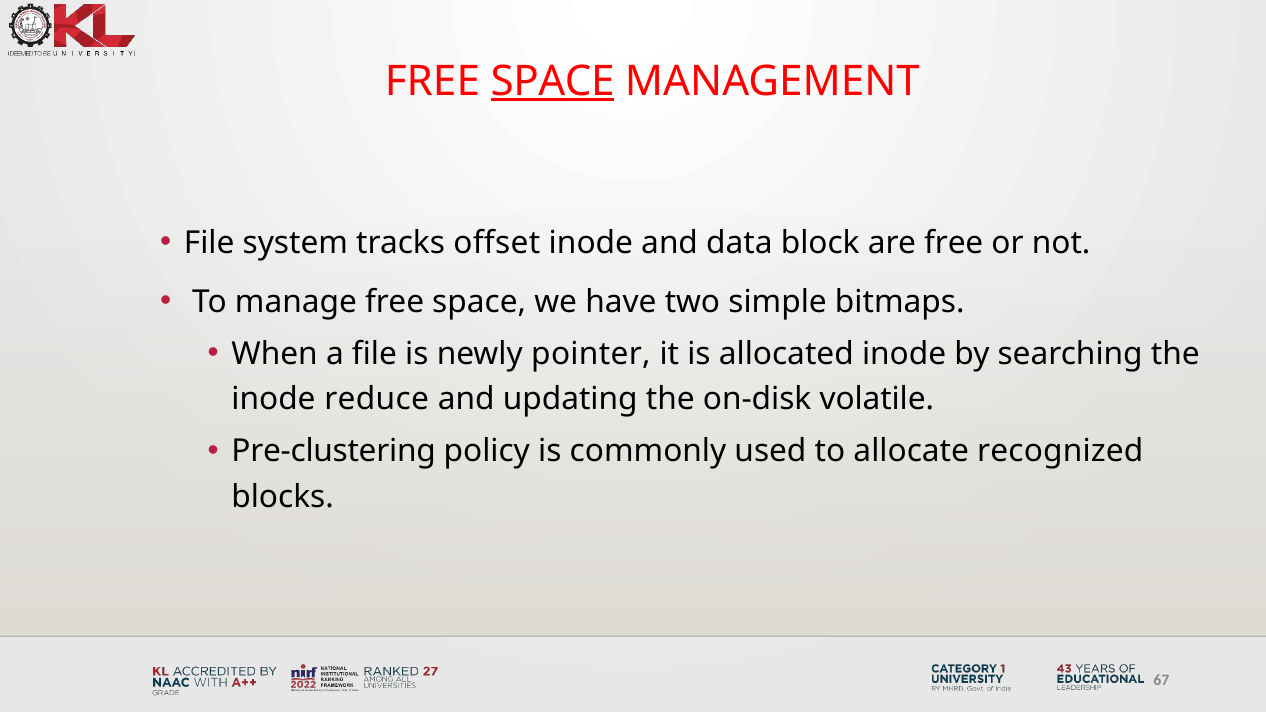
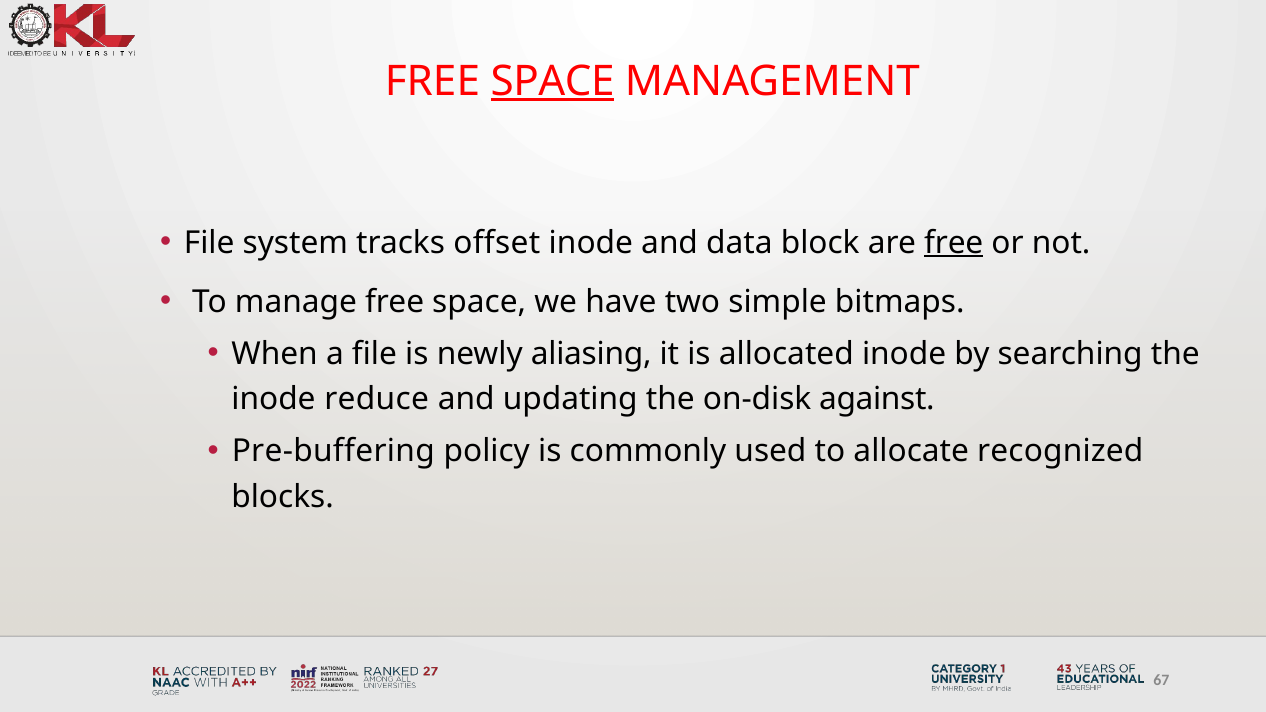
free at (954, 243) underline: none -> present
pointer: pointer -> aliasing
volatile: volatile -> against
Pre-clustering: Pre-clustering -> Pre-buffering
